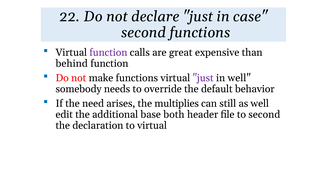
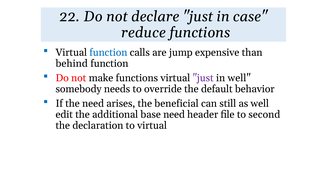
second at (144, 32): second -> reduce
function at (108, 52) colour: purple -> blue
great: great -> jump
multiplies: multiplies -> beneficial
base both: both -> need
